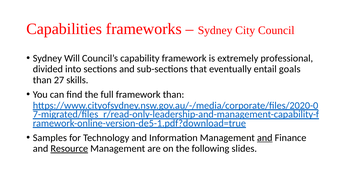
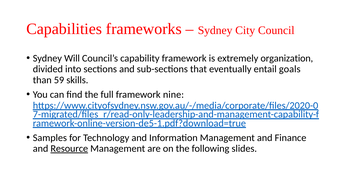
professional: professional -> organization
27: 27 -> 59
framework than: than -> nine
and at (265, 138) underline: present -> none
